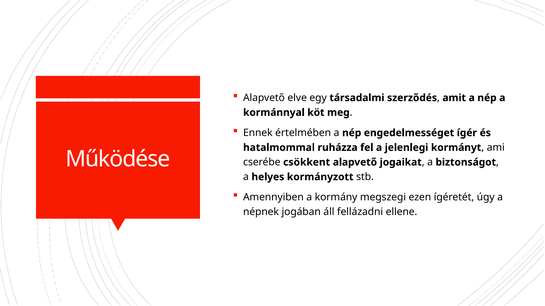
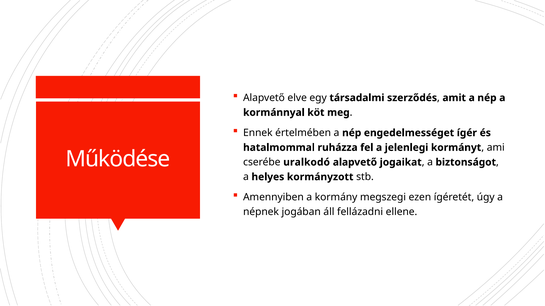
csökkent: csökkent -> uralkodó
